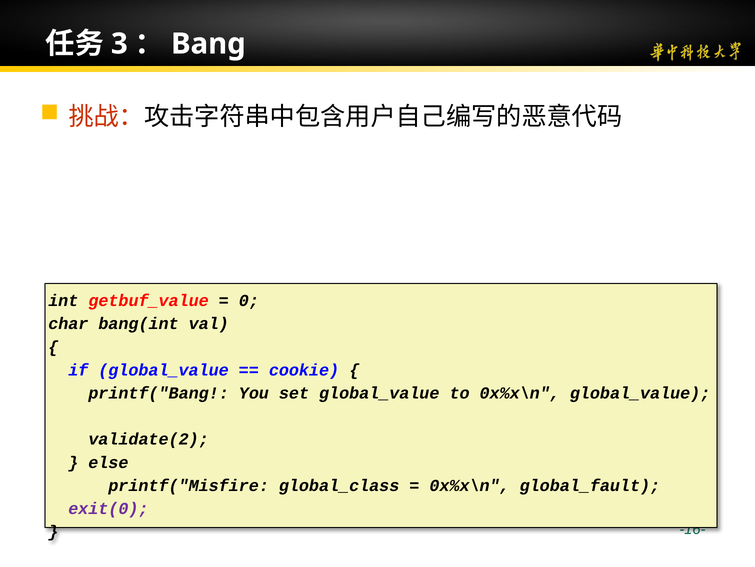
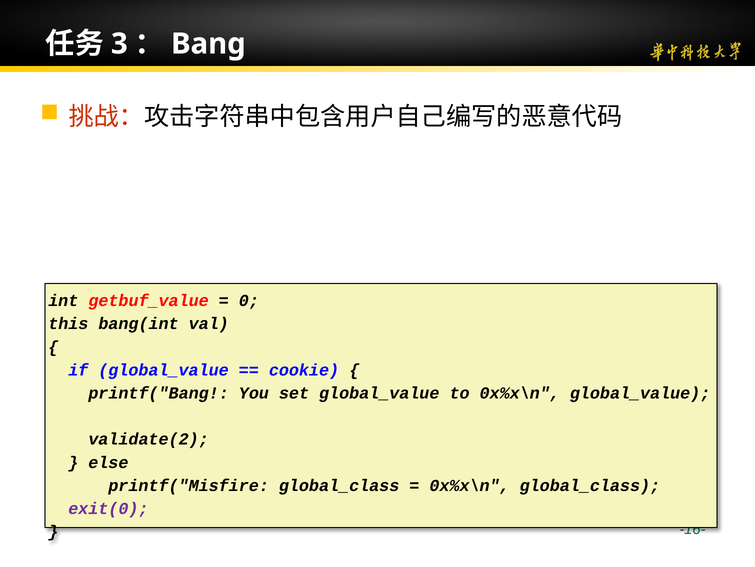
char: char -> this
0x%x\n global_fault: global_fault -> global_class
